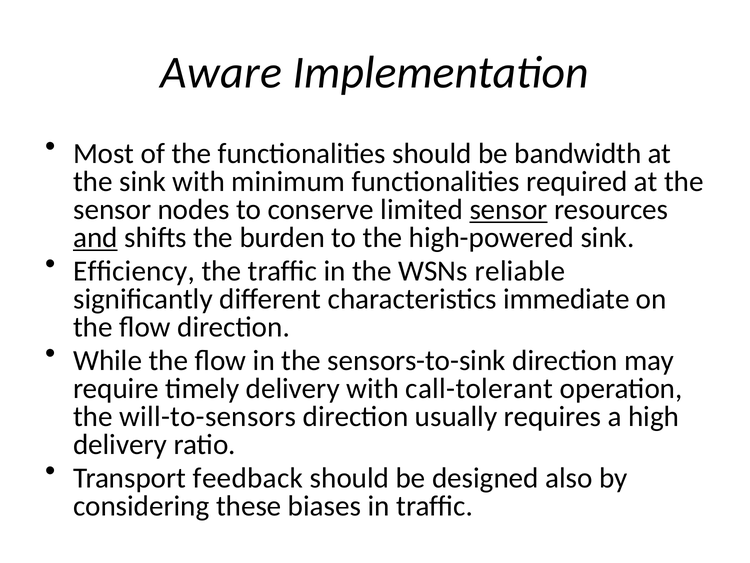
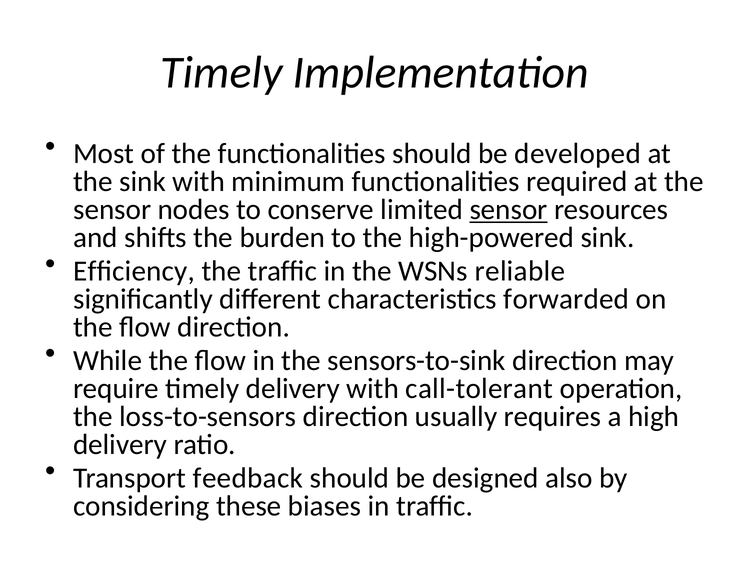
Aware at (221, 73): Aware -> Timely
bandwidth: bandwidth -> developed
and underline: present -> none
immediate: immediate -> forwarded
will-to-sensors: will-to-sensors -> loss-to-sensors
